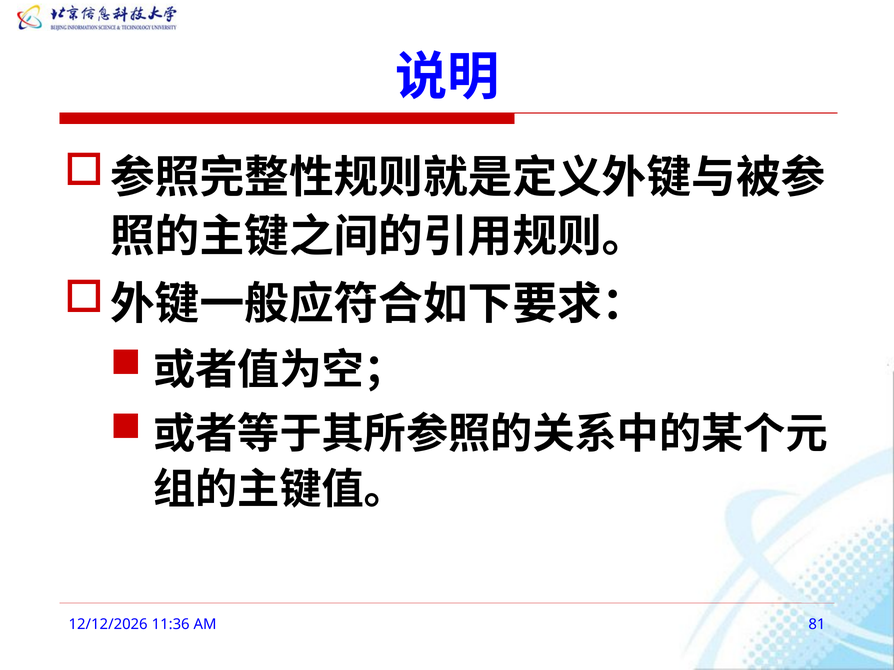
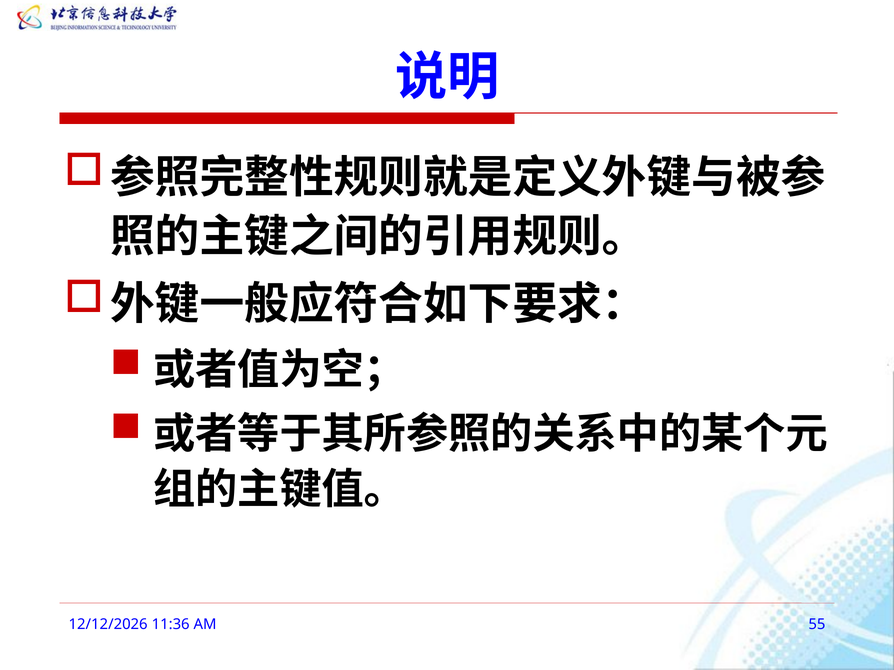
81: 81 -> 55
